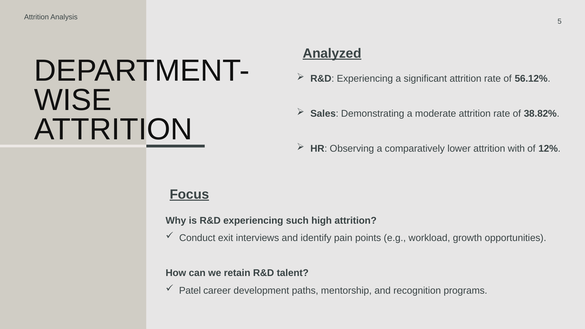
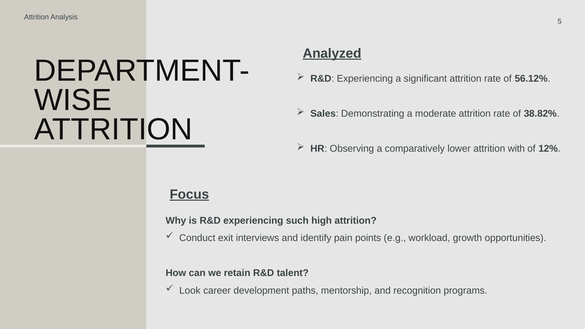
Patel: Patel -> Look
